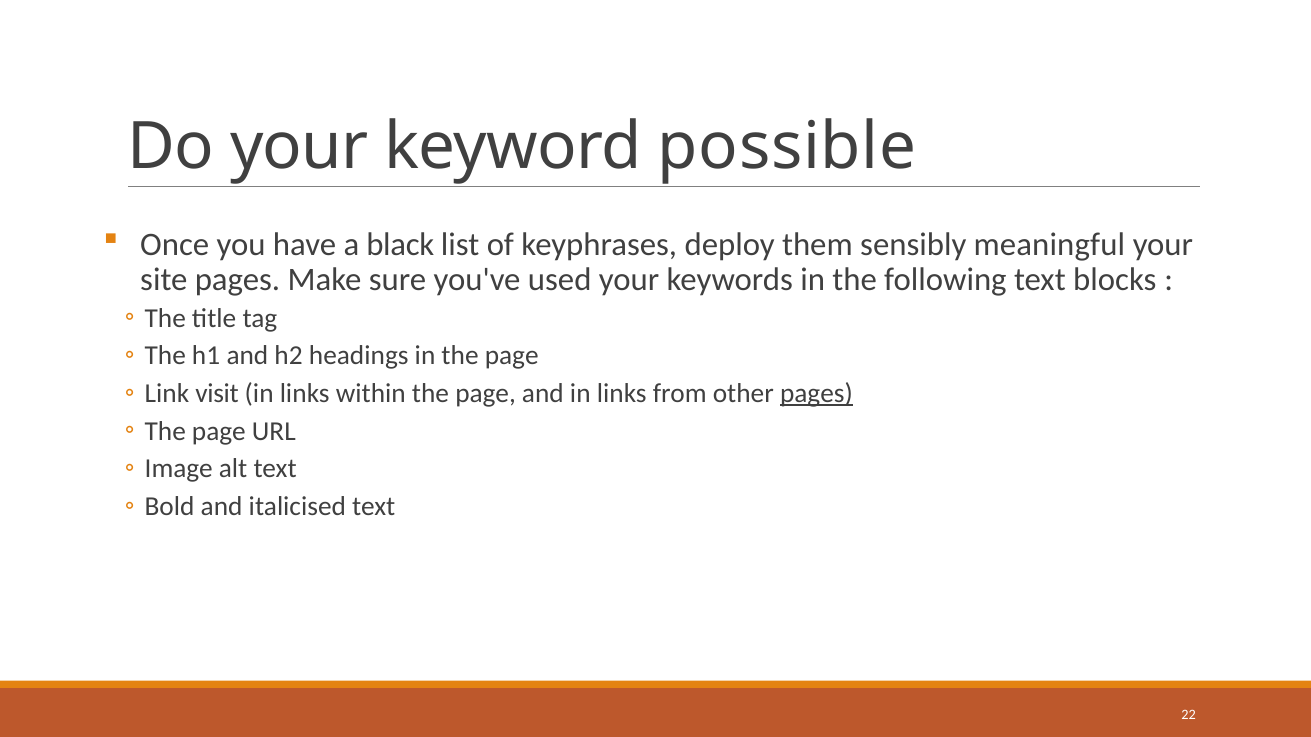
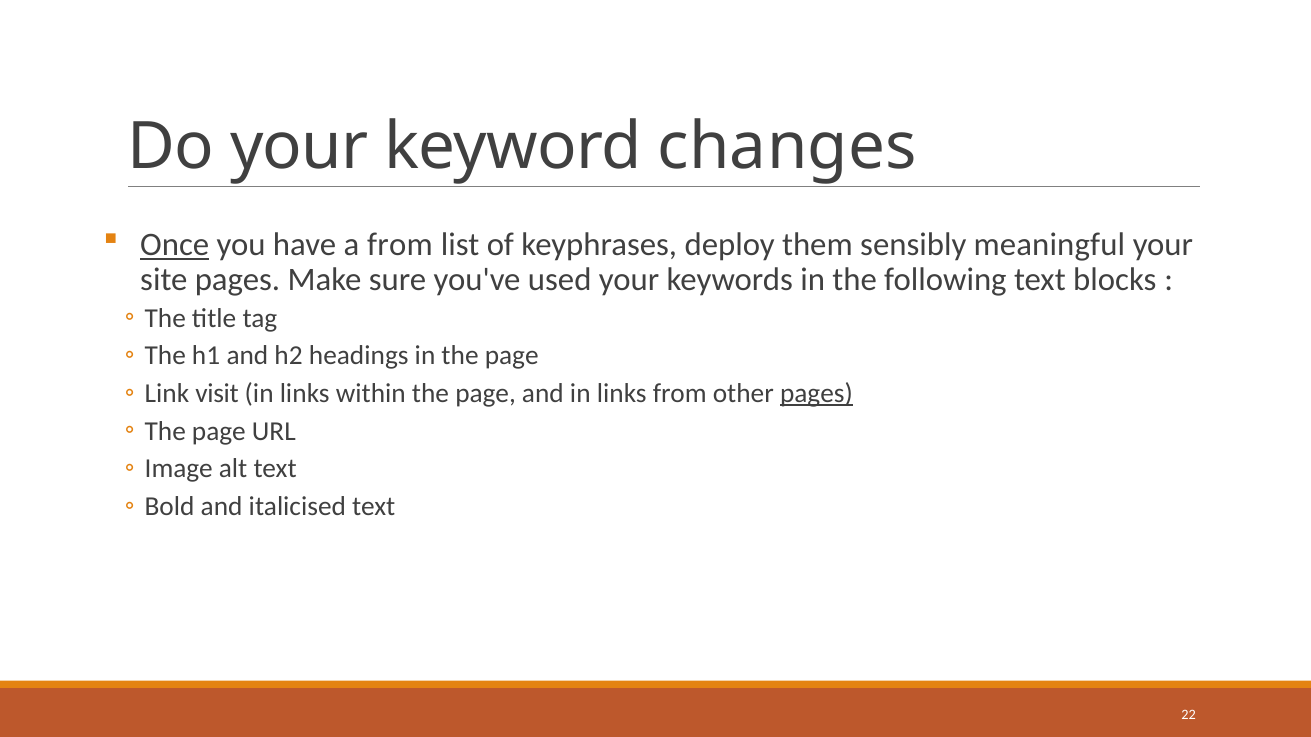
possible: possible -> changes
Once underline: none -> present
a black: black -> from
